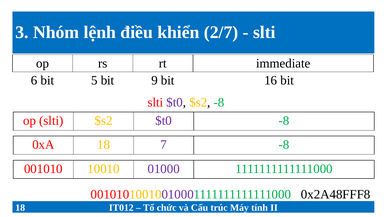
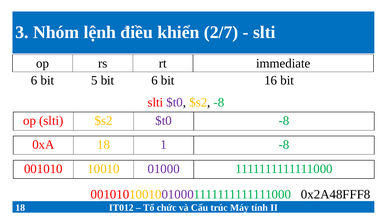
bit 9: 9 -> 6
7: 7 -> 1
